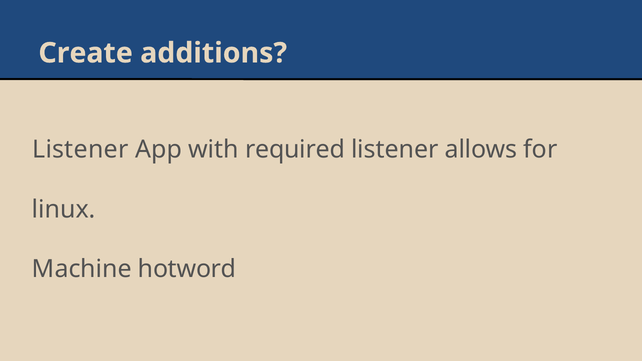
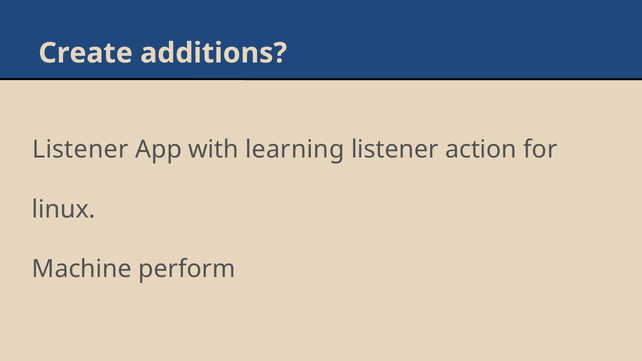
required: required -> learning
allows: allows -> action
hotword: hotword -> perform
